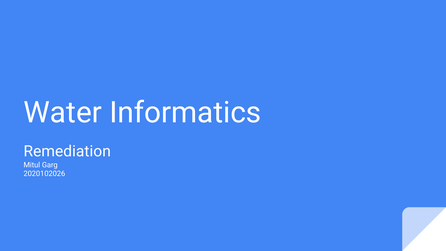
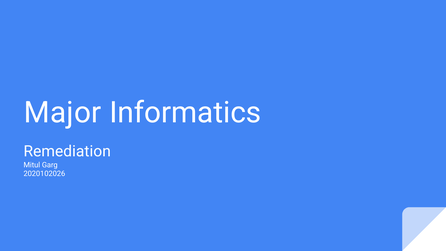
Water: Water -> Major
